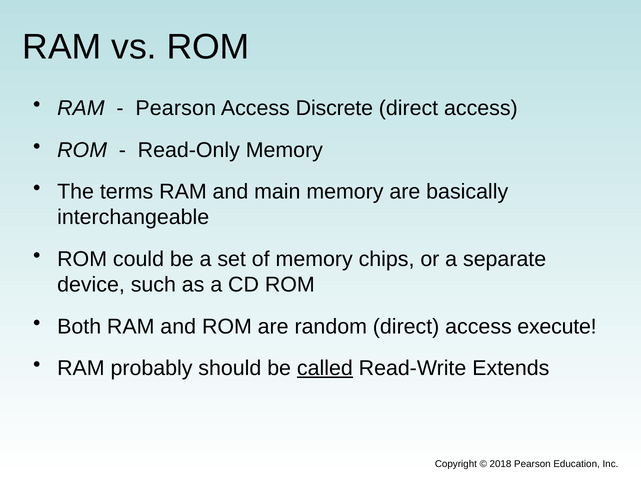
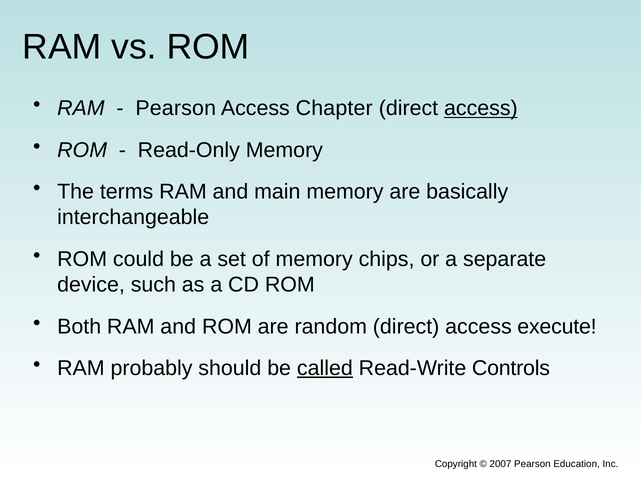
Discrete: Discrete -> Chapter
access at (481, 108) underline: none -> present
Extends: Extends -> Controls
2018: 2018 -> 2007
